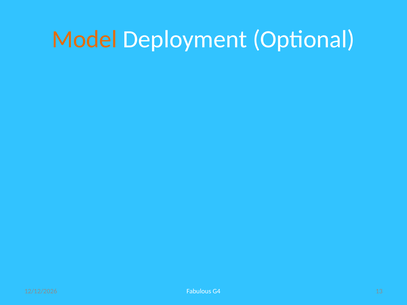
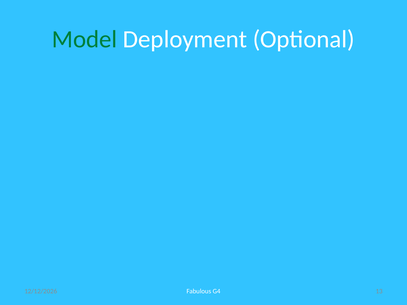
Model colour: orange -> green
